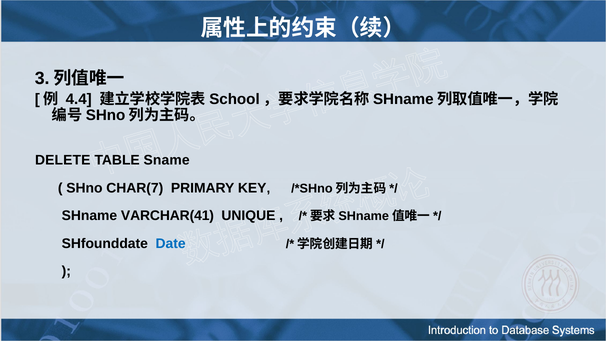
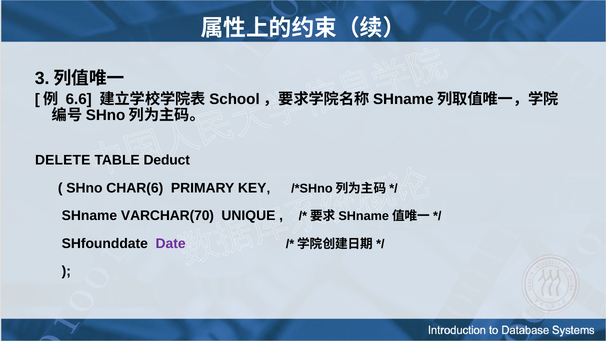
4.4: 4.4 -> 6.6
Sname: Sname -> Deduct
CHAR(7: CHAR(7 -> CHAR(6
VARCHAR(41: VARCHAR(41 -> VARCHAR(70
Date colour: blue -> purple
